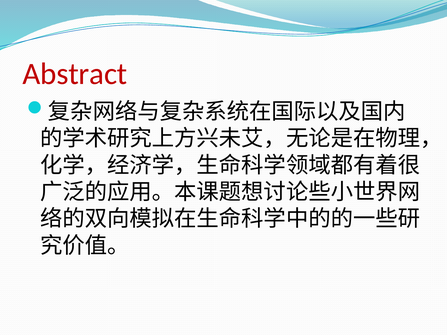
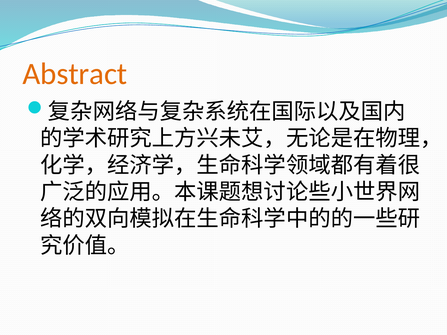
Abstract colour: red -> orange
